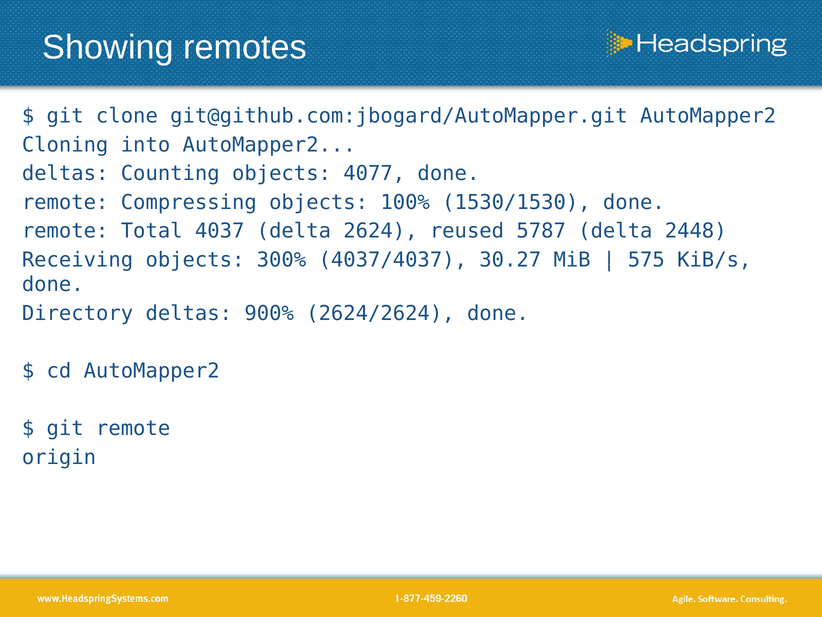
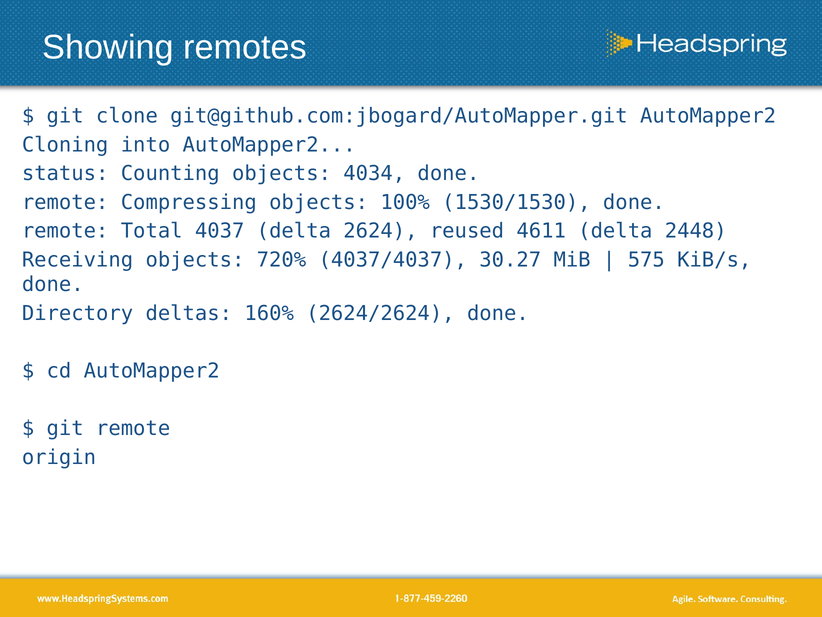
deltas at (65, 173): deltas -> status
4077: 4077 -> 4034
5787: 5787 -> 4611
300%: 300% -> 720%
900%: 900% -> 160%
